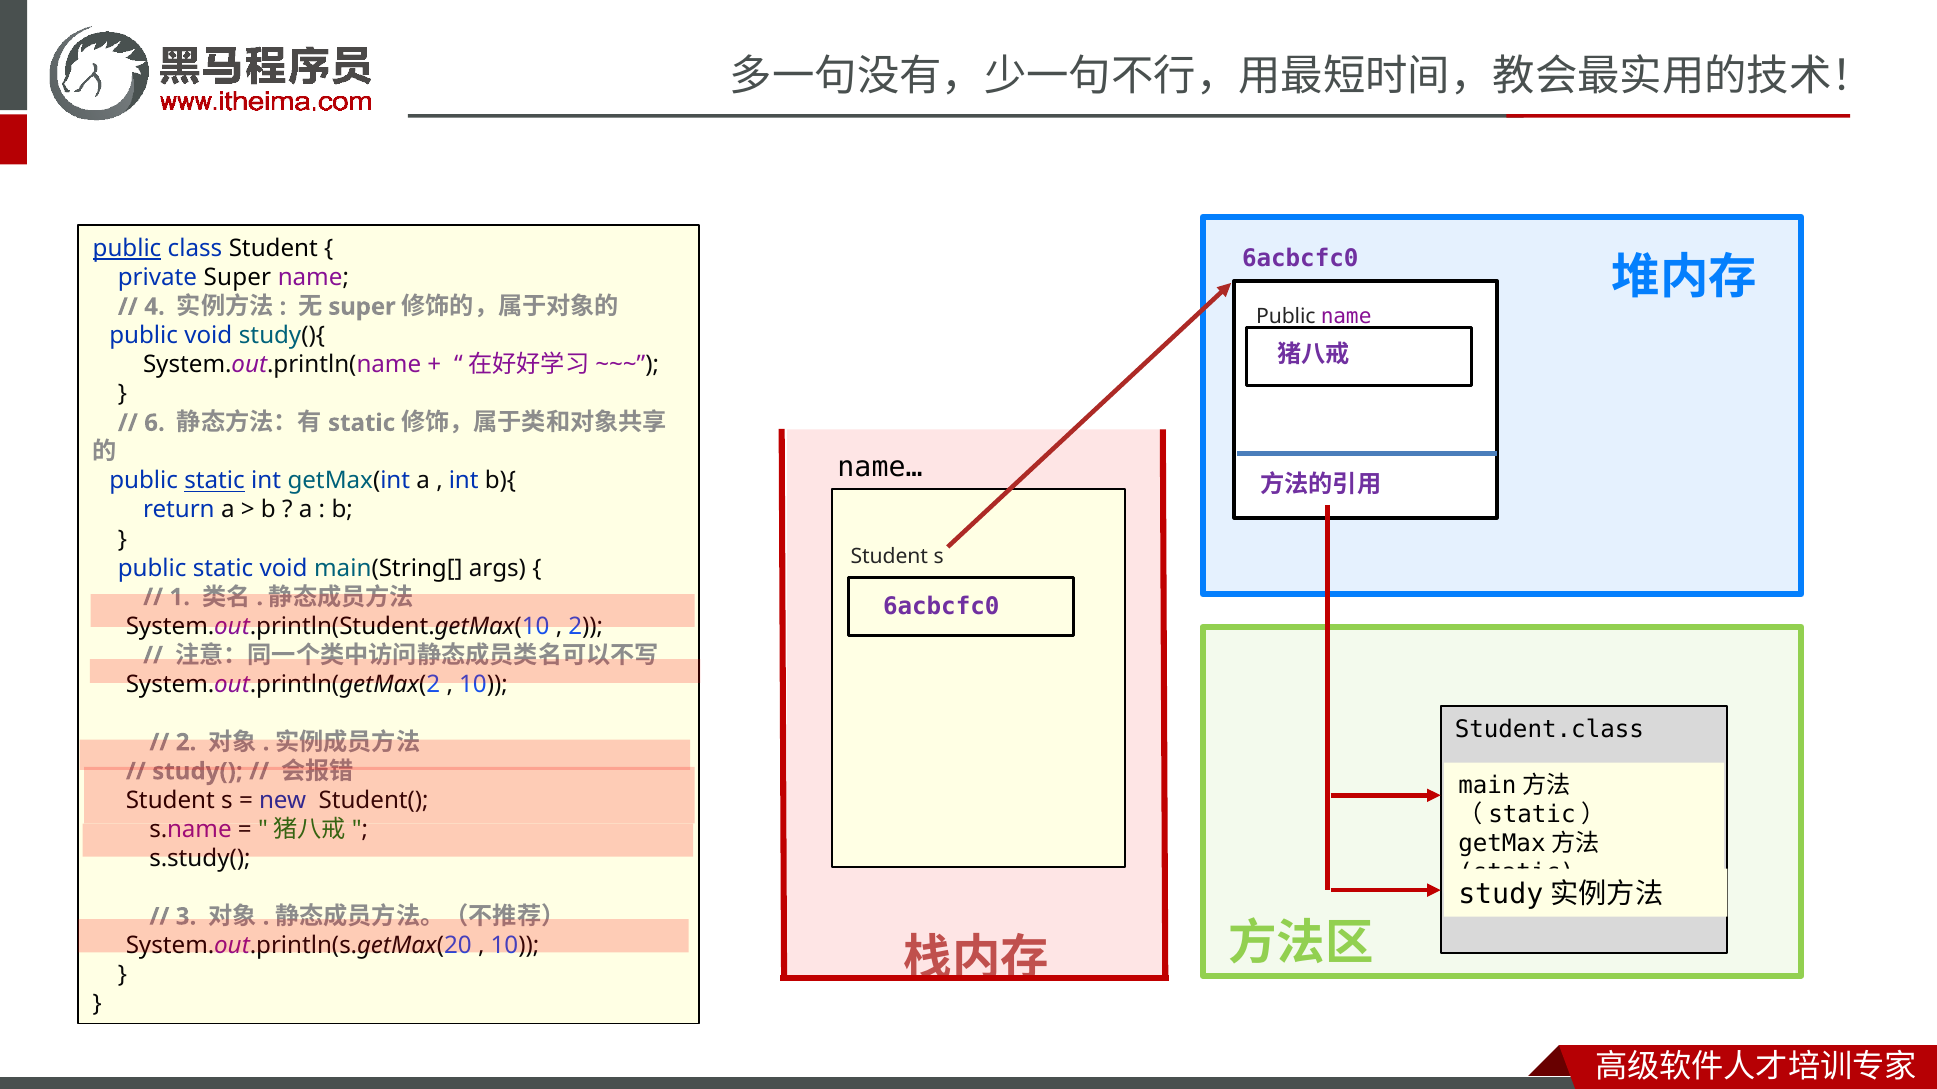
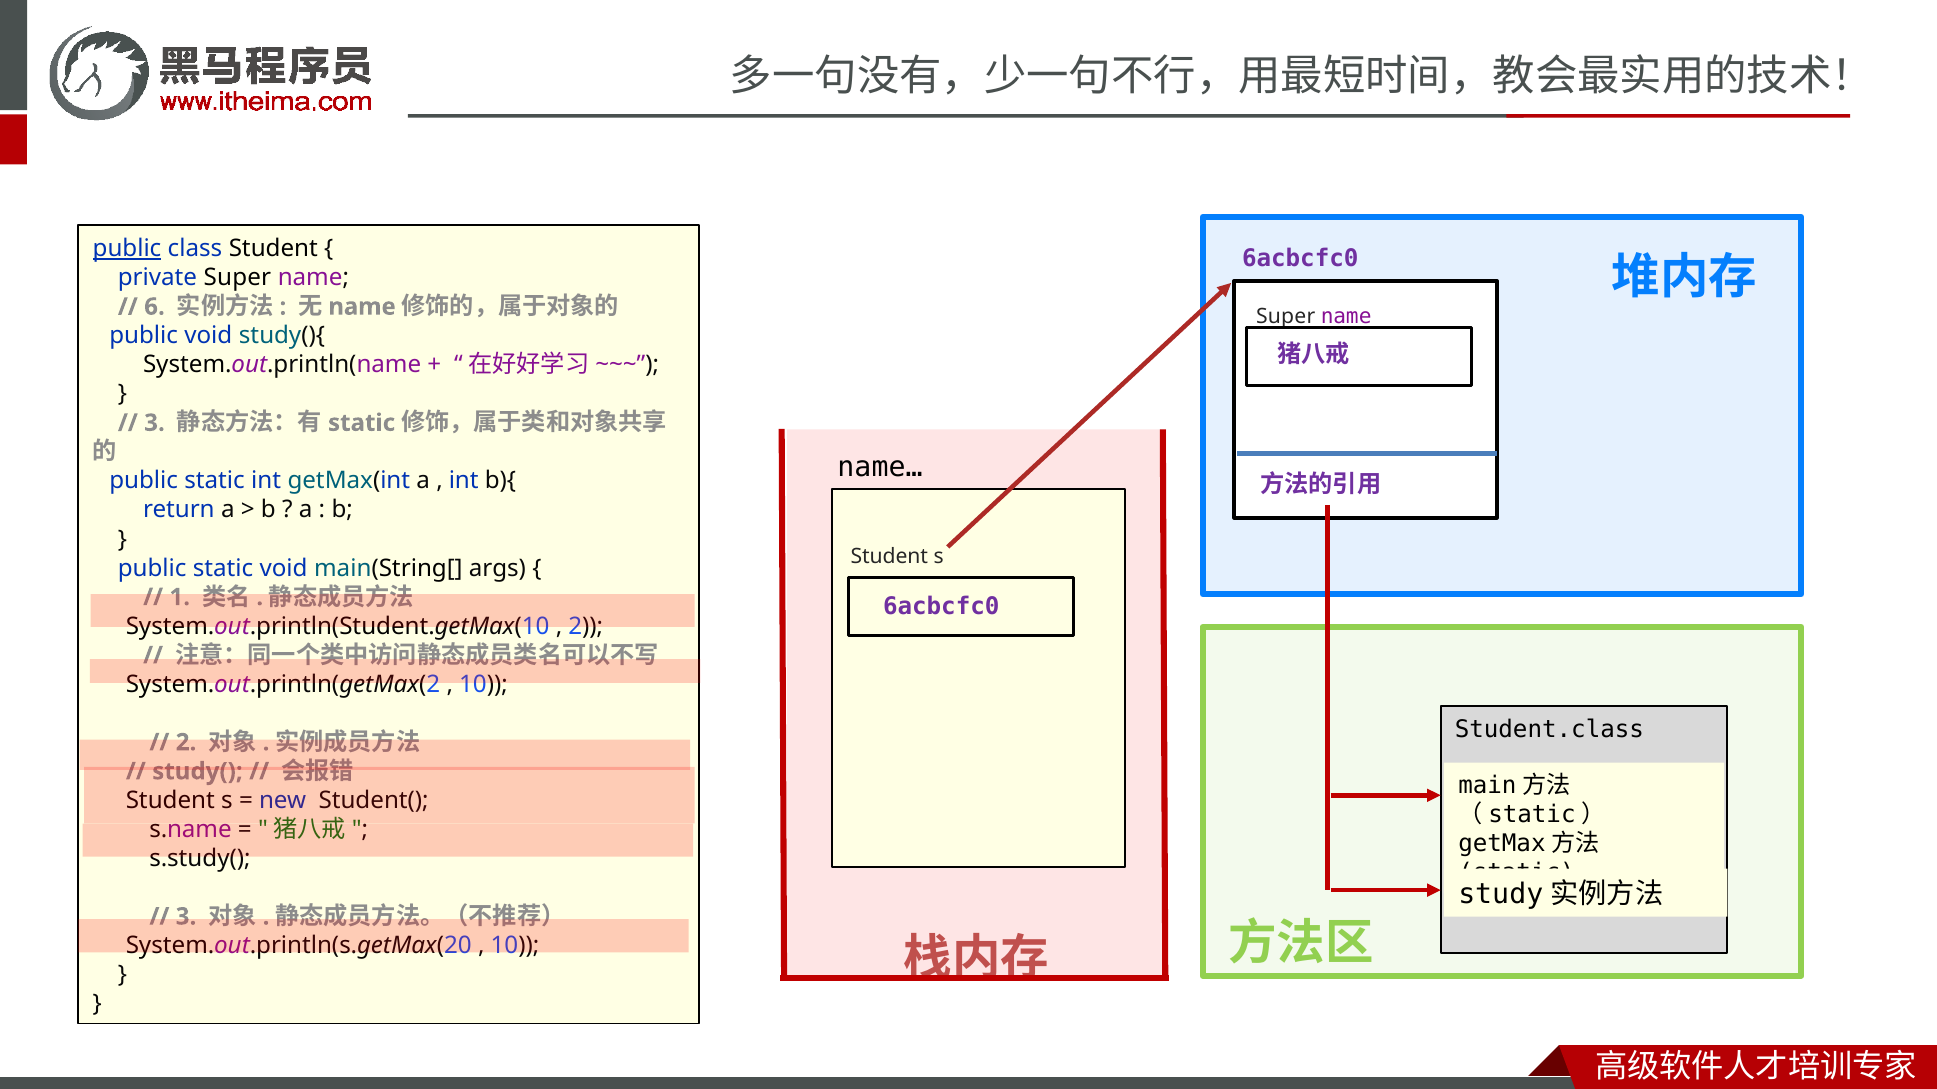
4: 4 -> 6
super at (362, 307): super -> name
Public at (1286, 316): Public -> Super
6 at (155, 423): 6 -> 3
static at (215, 481) underline: present -> none
